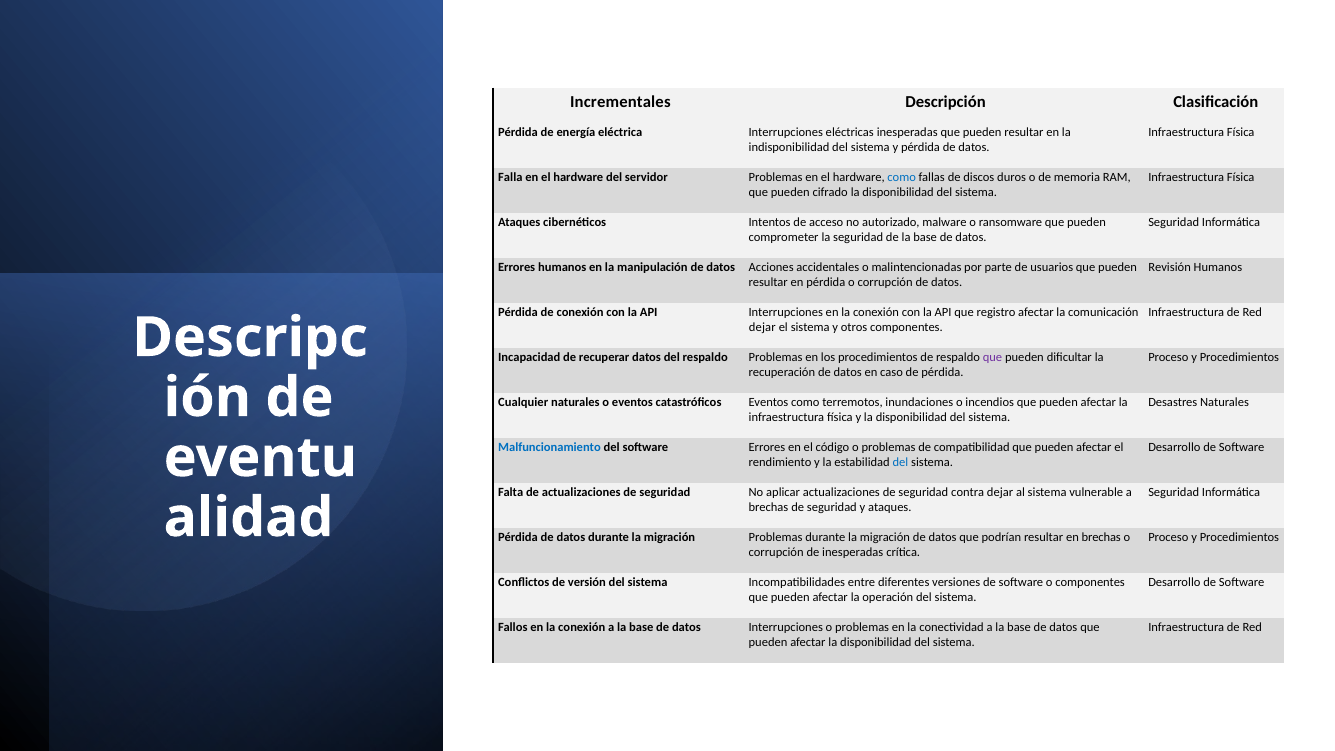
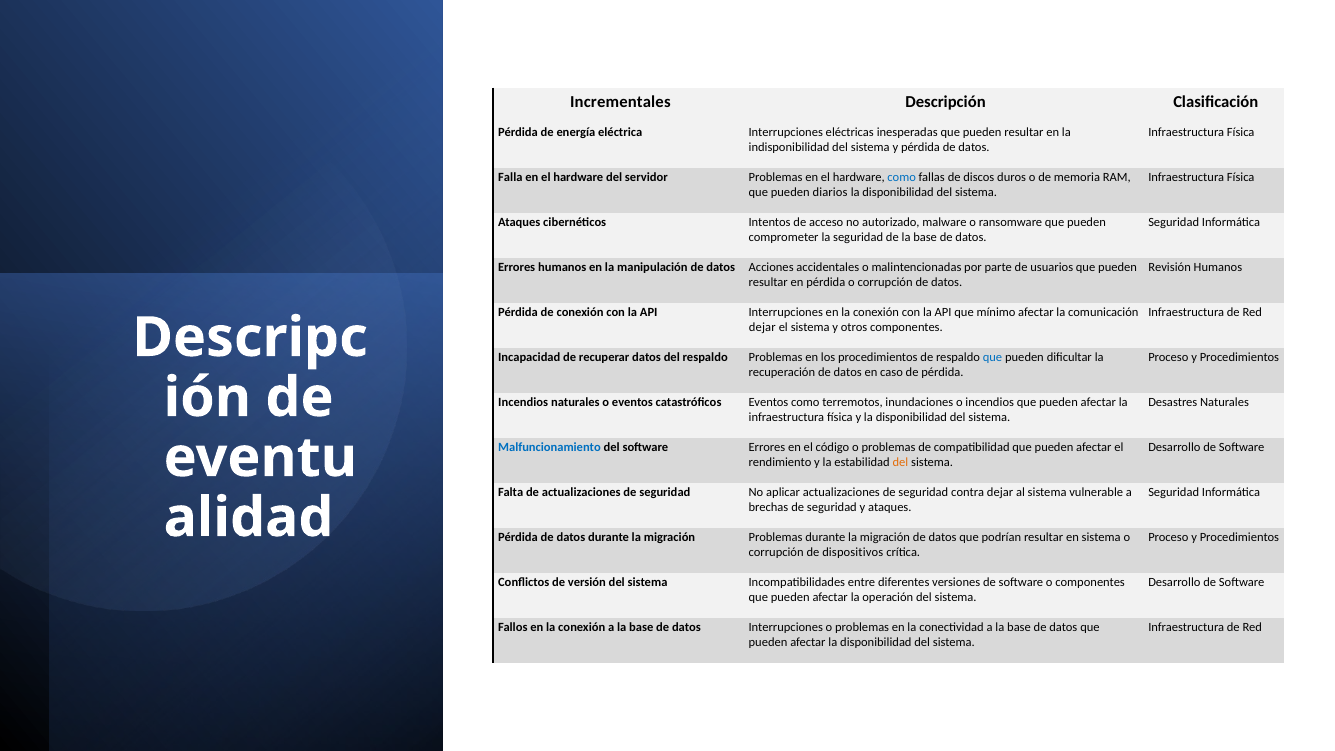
cifrado: cifrado -> diarios
registro: registro -> mínimo
que at (993, 357) colour: purple -> blue
Cualquier at (523, 402): Cualquier -> Incendios
del at (900, 462) colour: blue -> orange
en brechas: brechas -> sistema
de inesperadas: inesperadas -> dispositivos
